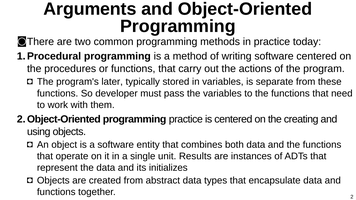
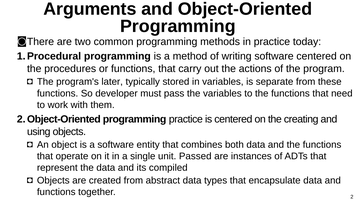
Results: Results -> Passed
initializes: initializes -> compiled
